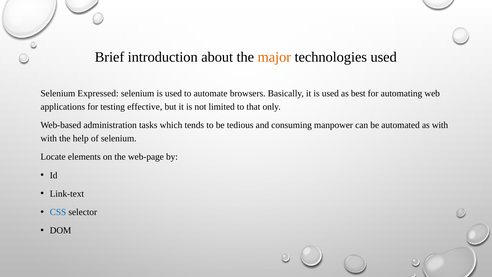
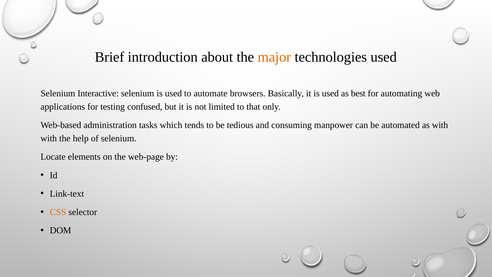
Expressed: Expressed -> Interactive
effective: effective -> confused
CSS colour: blue -> orange
